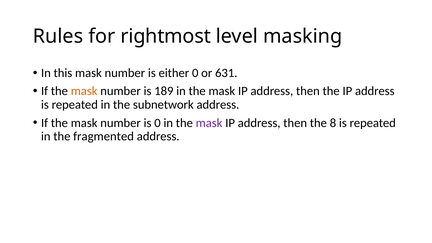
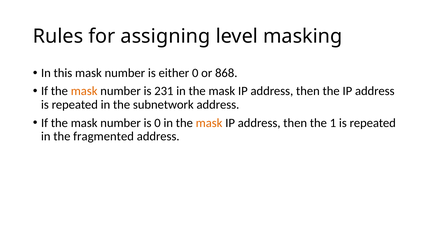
rightmost: rightmost -> assigning
631: 631 -> 868
189: 189 -> 231
mask at (209, 123) colour: purple -> orange
8: 8 -> 1
